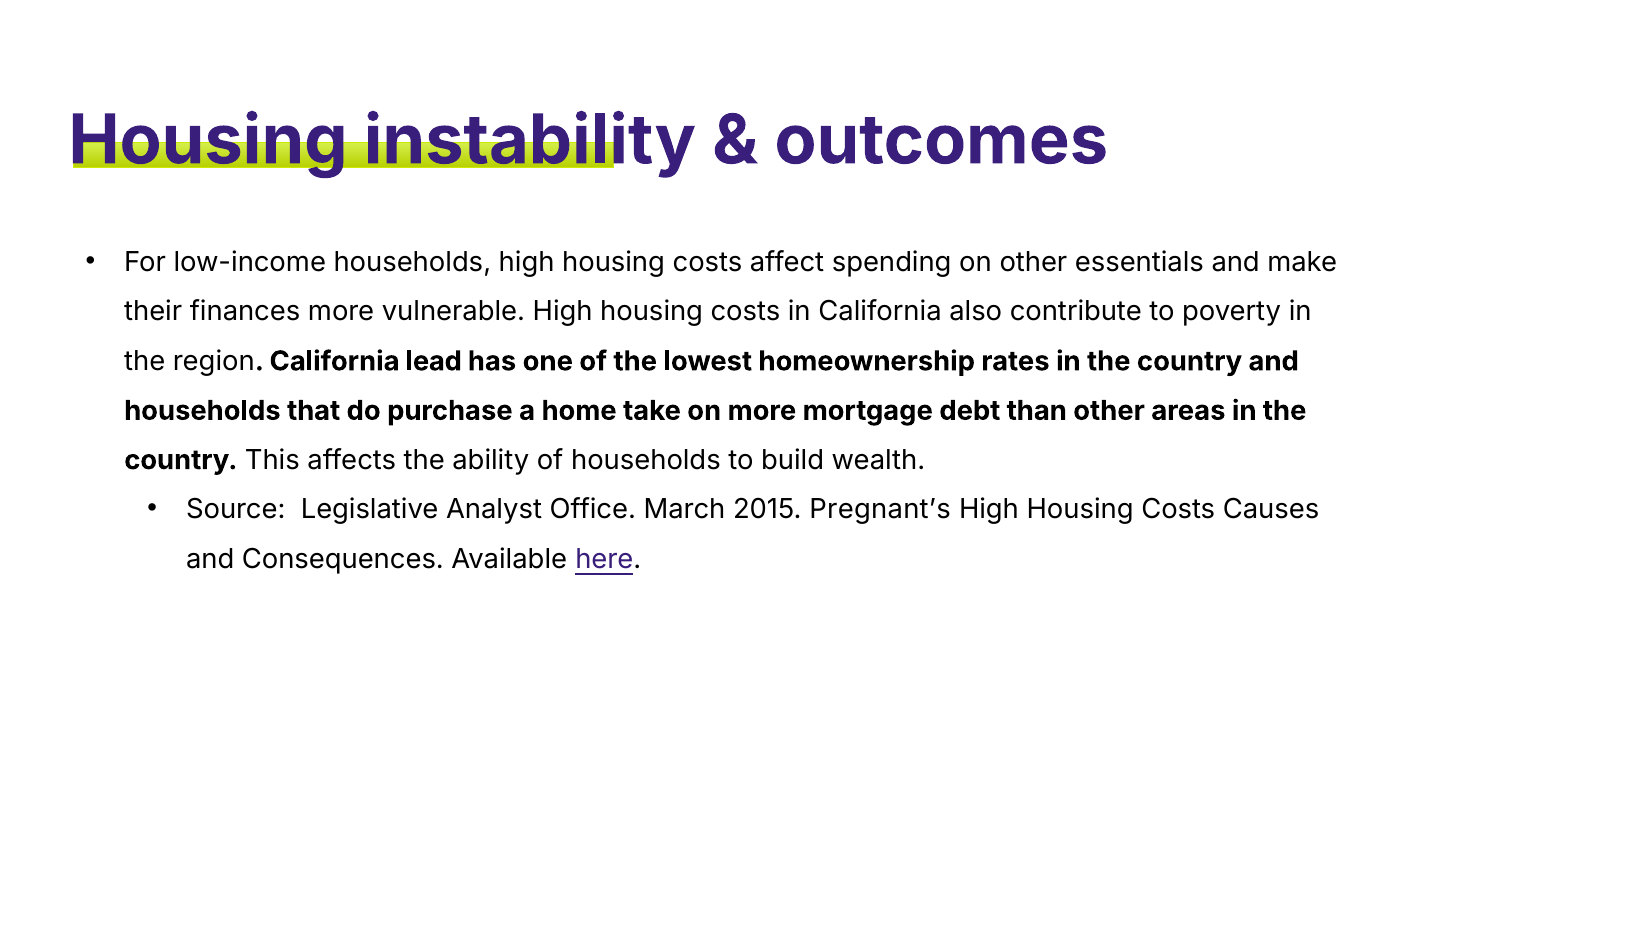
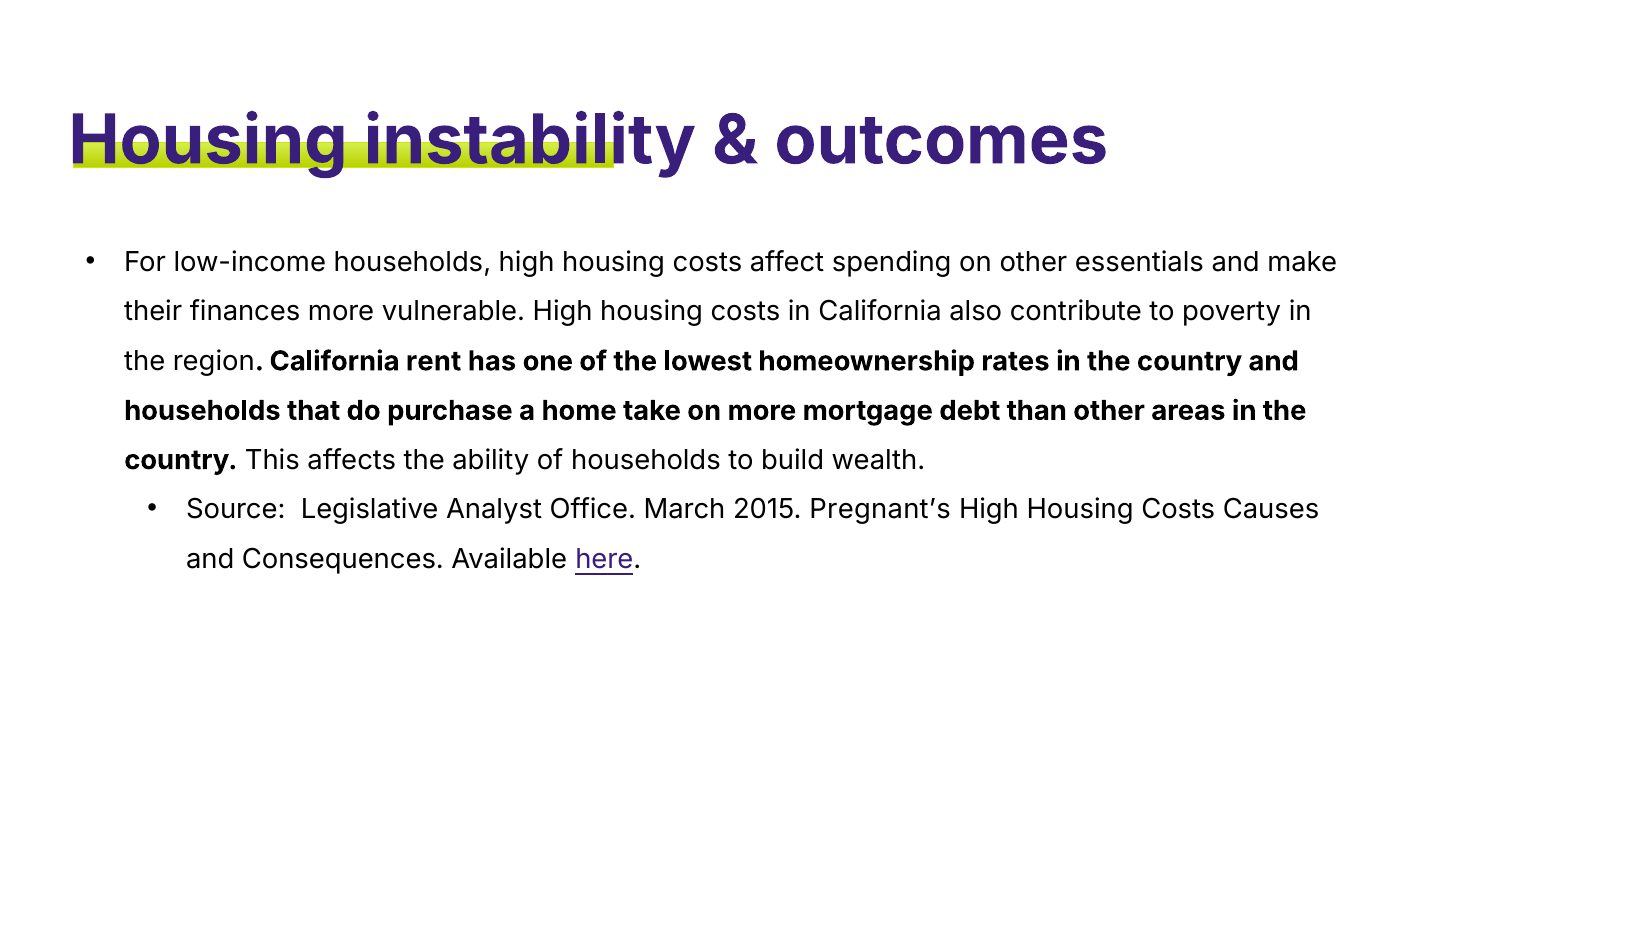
lead: lead -> rent
